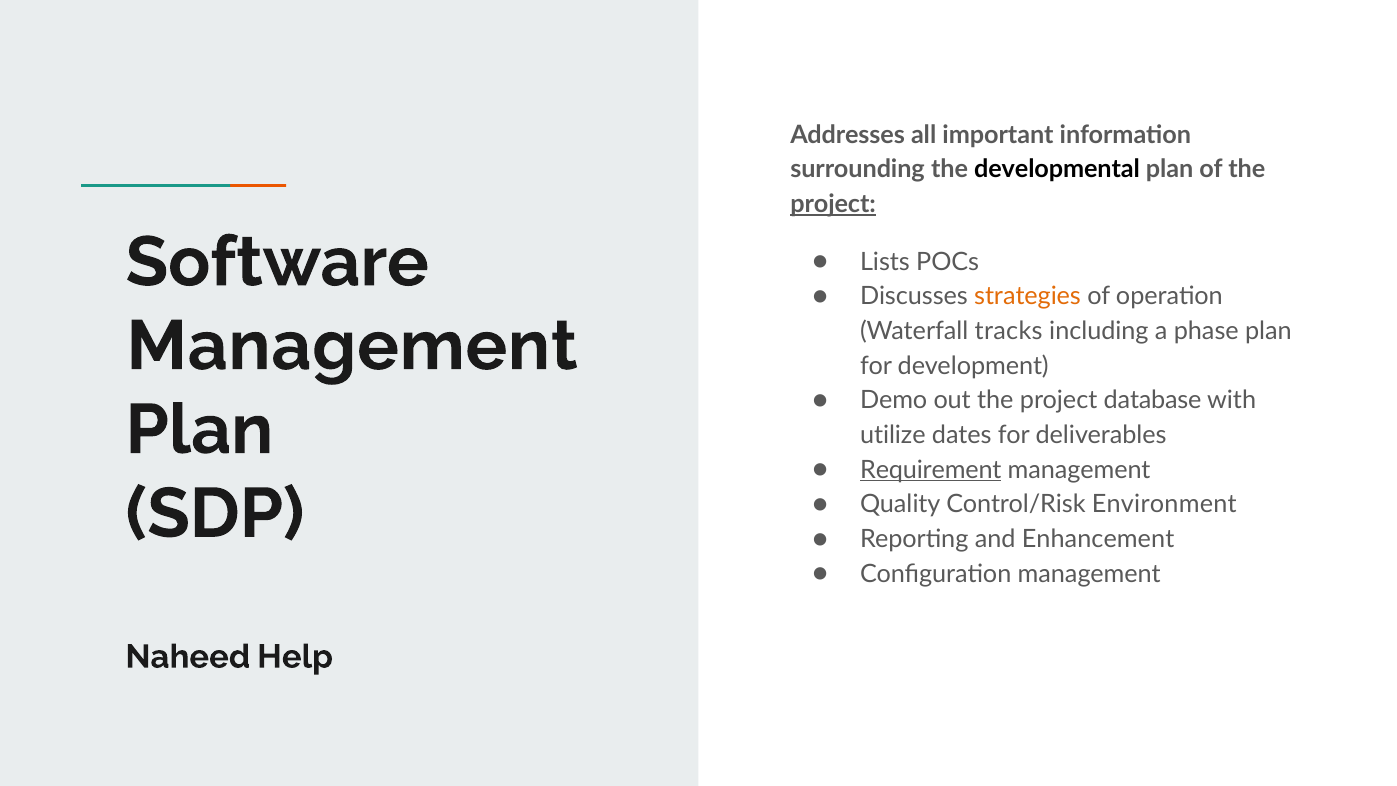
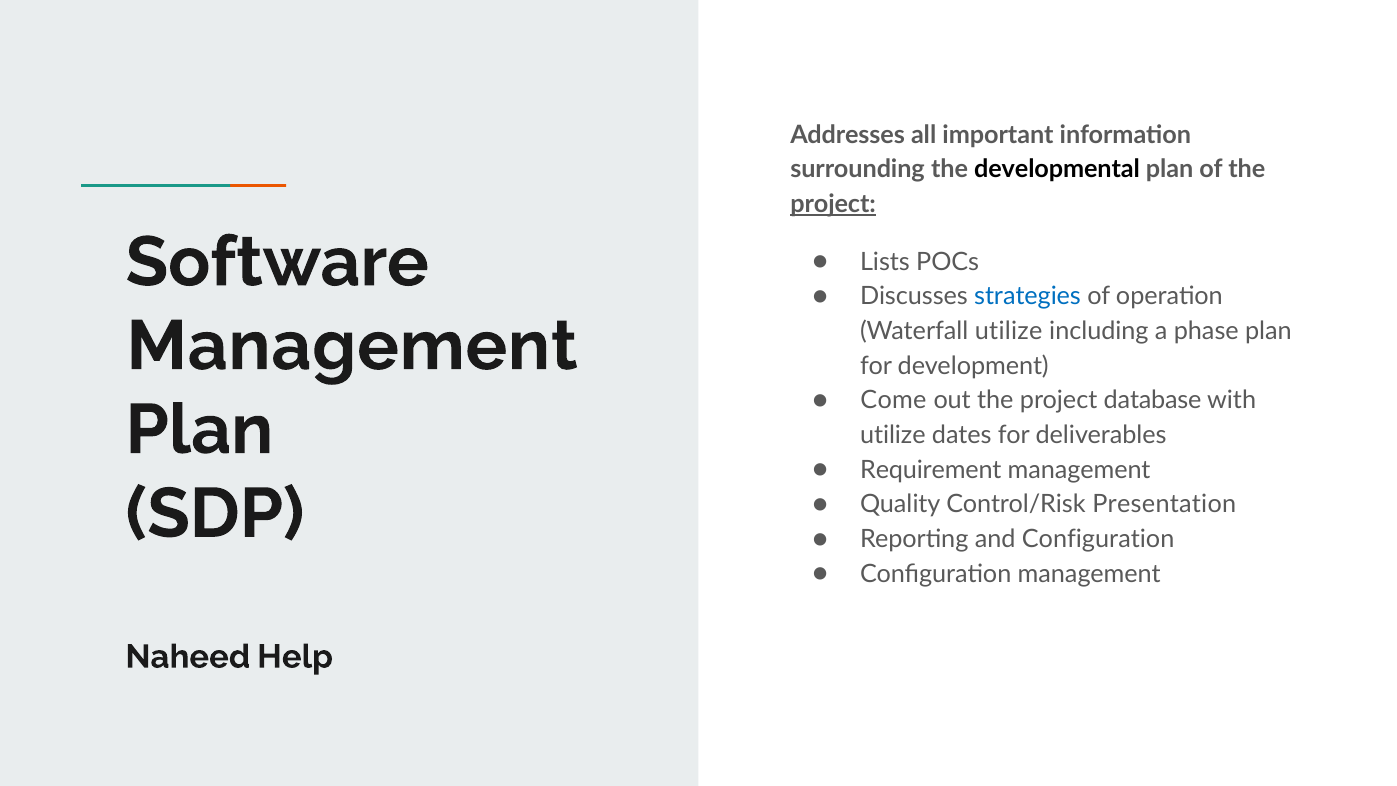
strategies colour: orange -> blue
Waterfall tracks: tracks -> utilize
Demo: Demo -> Come
Requirement underline: present -> none
Environment: Environment -> Presentation
and Enhancement: Enhancement -> Configuration
